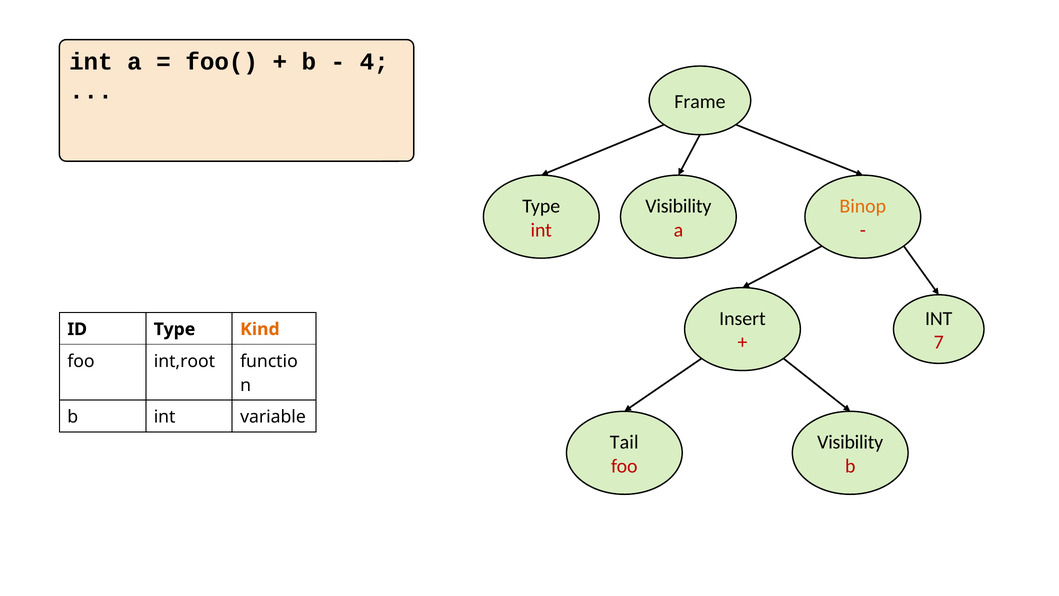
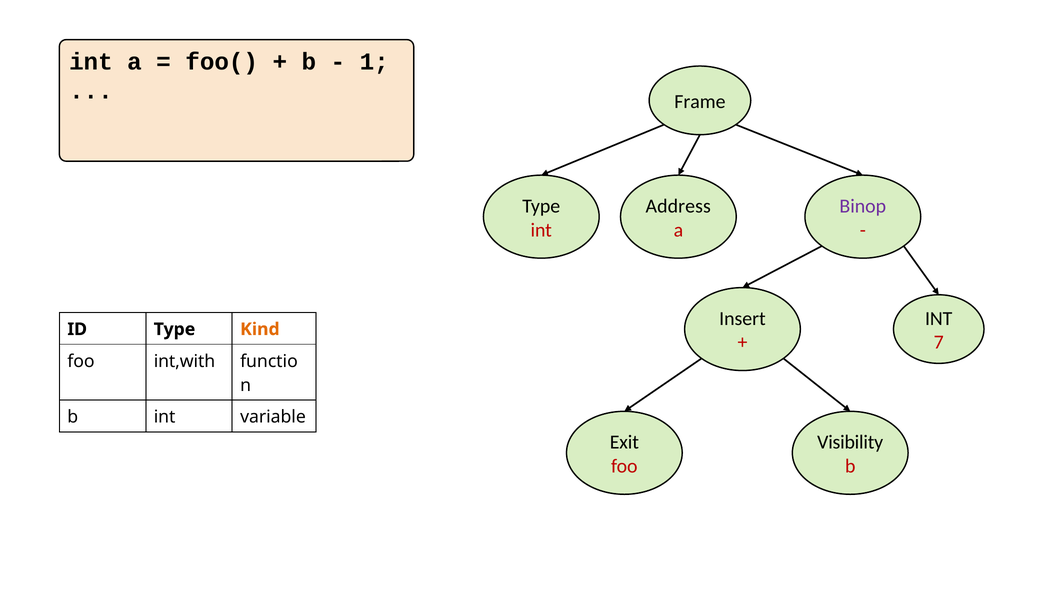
4: 4 -> 1
Visibility at (678, 206): Visibility -> Address
Binop colour: orange -> purple
int,root: int,root -> int,with
Tail: Tail -> Exit
